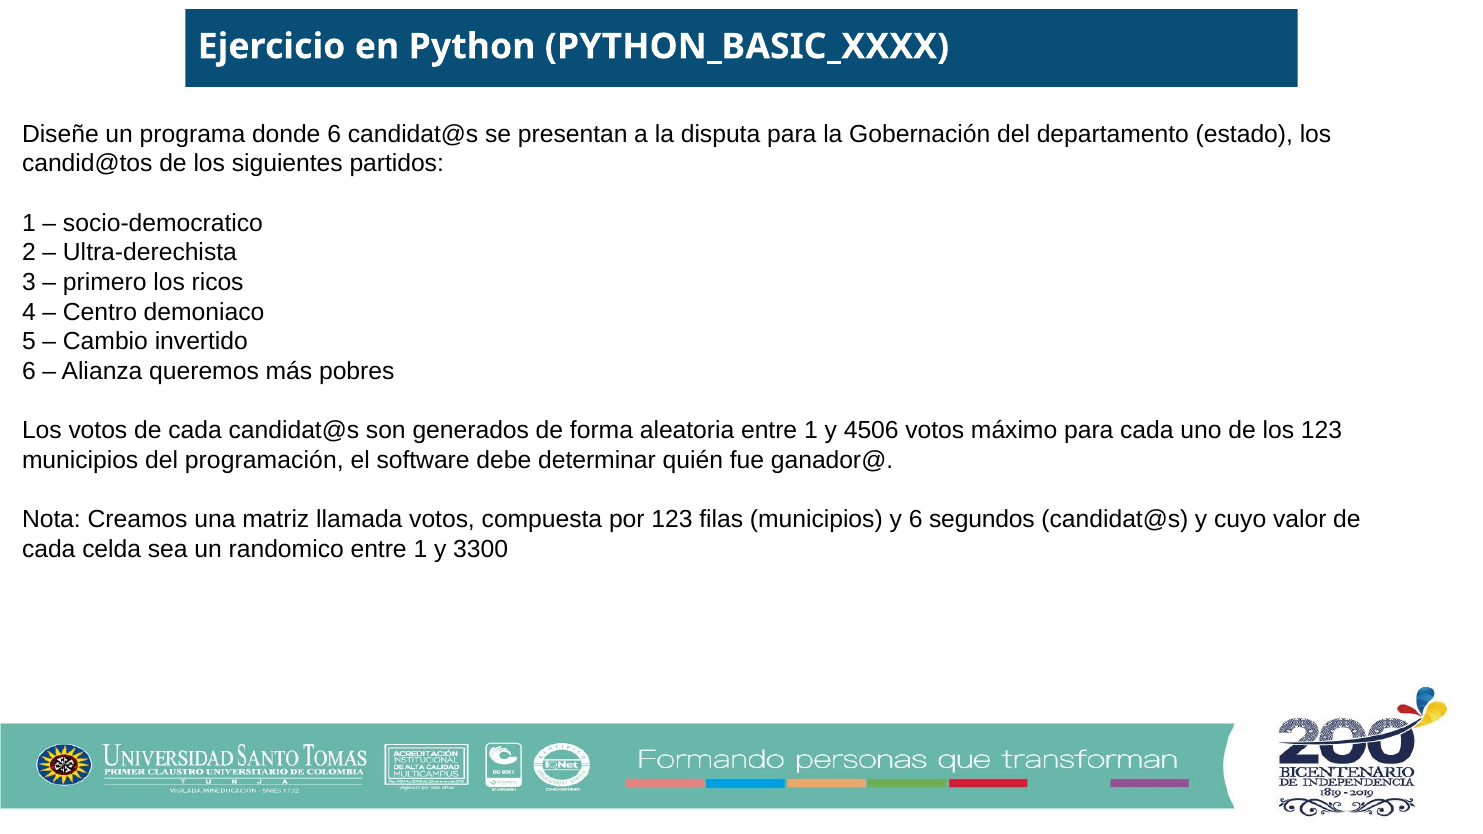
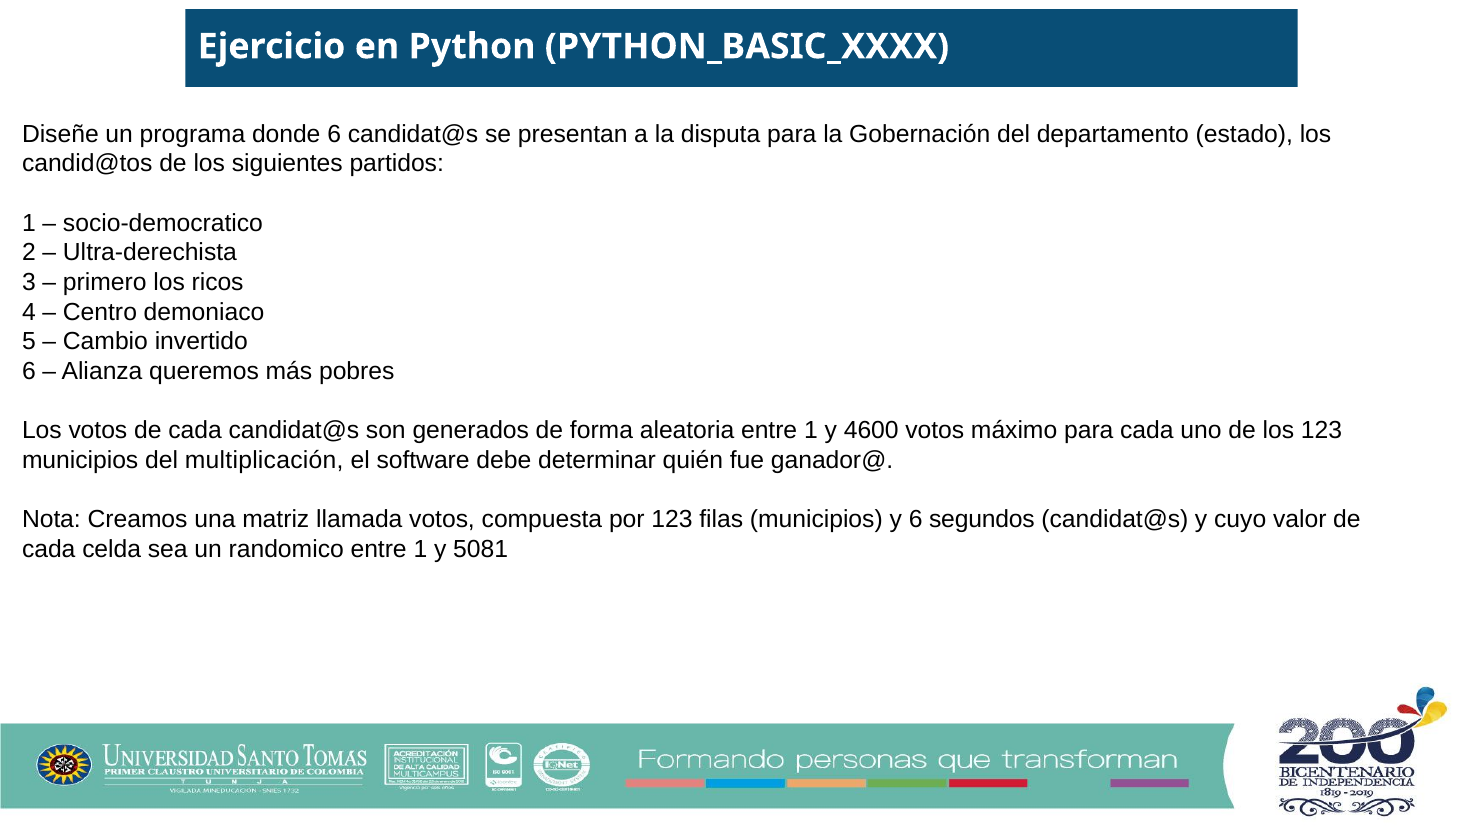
4506: 4506 -> 4600
programación: programación -> multiplicación
3300: 3300 -> 5081
